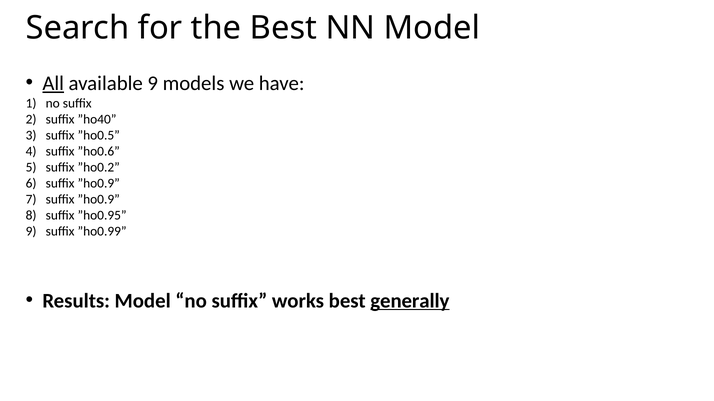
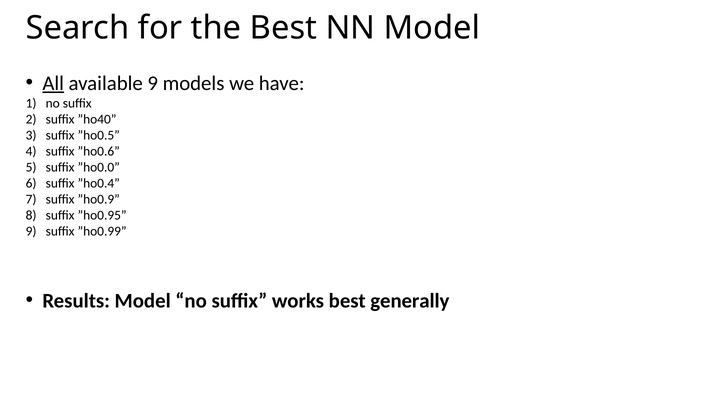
”ho0.2: ”ho0.2 -> ”ho0.0
”ho0.9 at (99, 184): ”ho0.9 -> ”ho0.4
generally underline: present -> none
